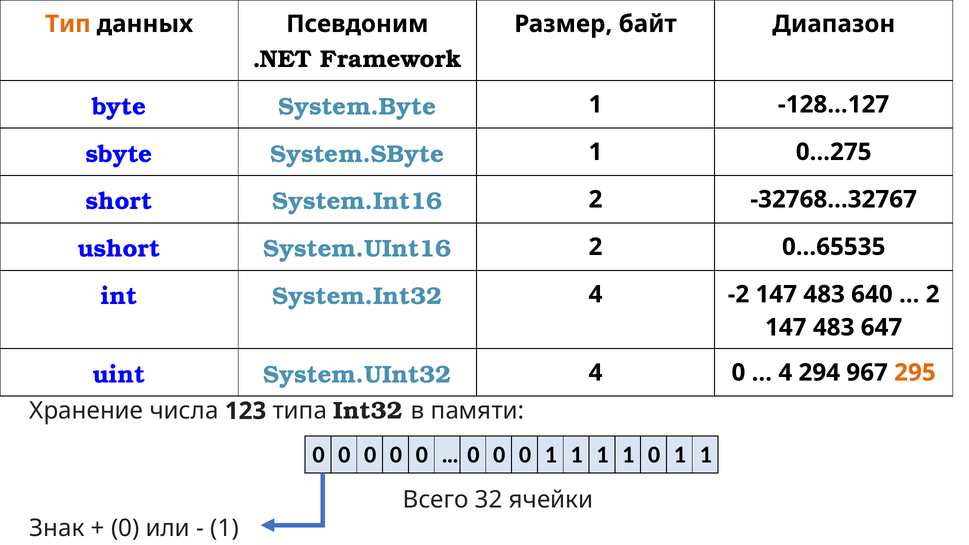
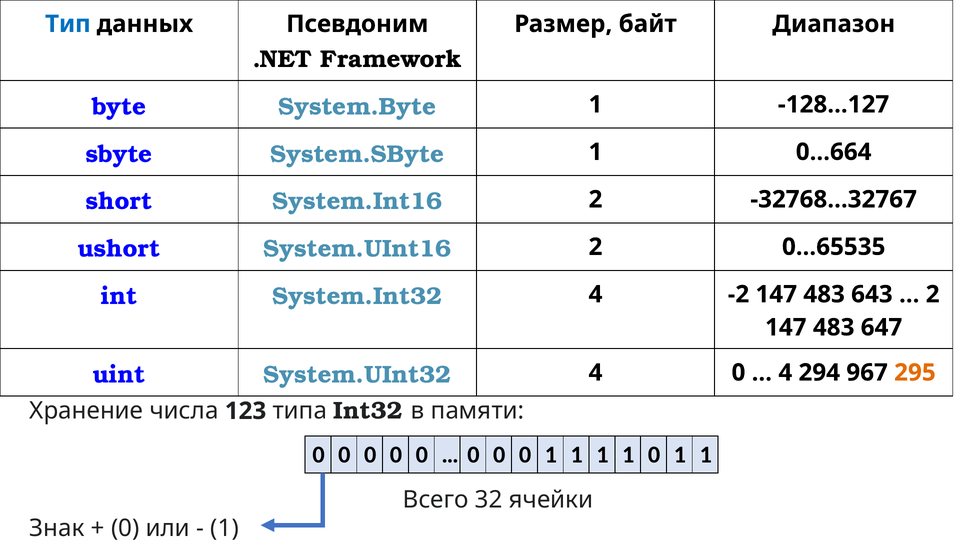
Тип colour: orange -> blue
0...275: 0...275 -> 0...664
640: 640 -> 643
